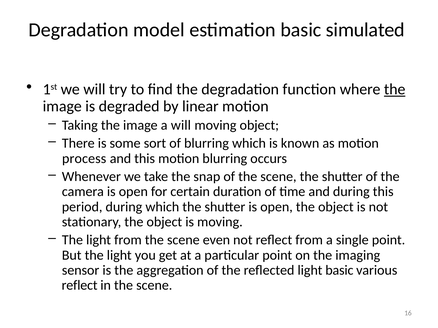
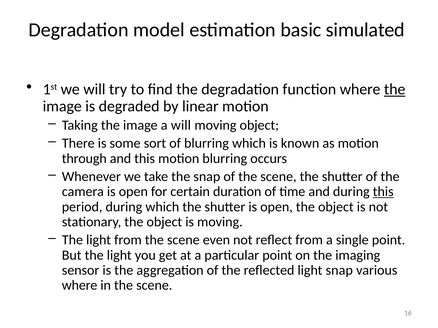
process: process -> through
this at (383, 192) underline: none -> present
light basic: basic -> snap
reflect at (80, 286): reflect -> where
